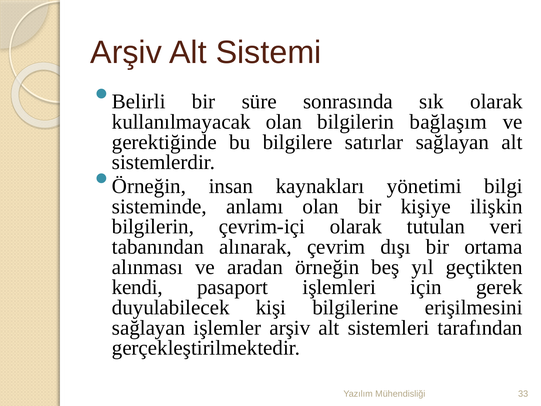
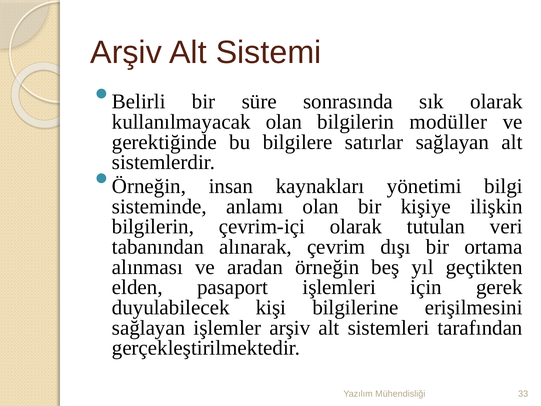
bağlaşım: bağlaşım -> modüller
kendi: kendi -> elden
